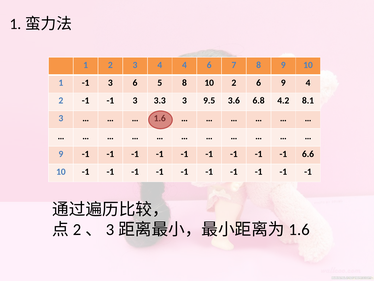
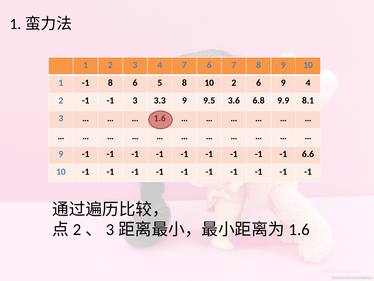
4 4: 4 -> 7
1 -1 3: 3 -> 8
3.3 3: 3 -> 9
4.2: 4.2 -> 9.9
